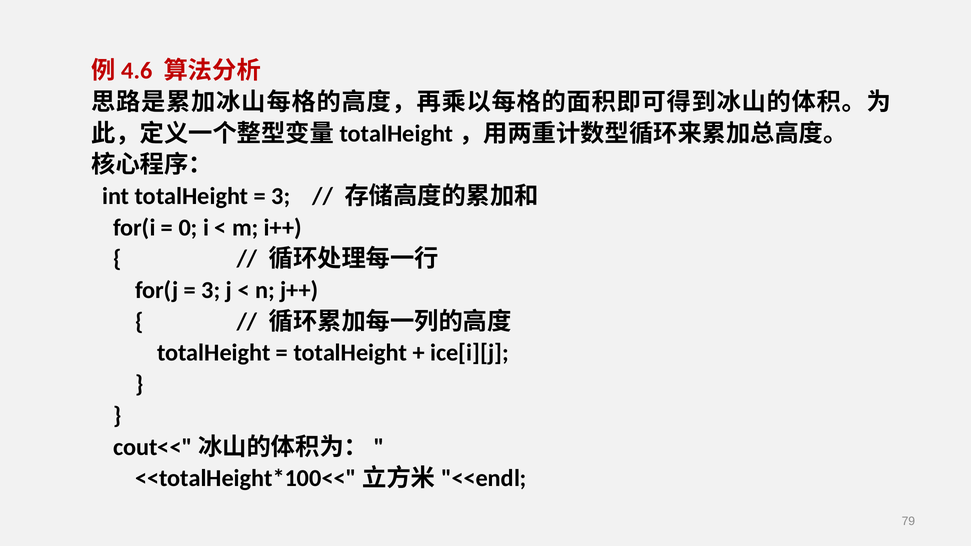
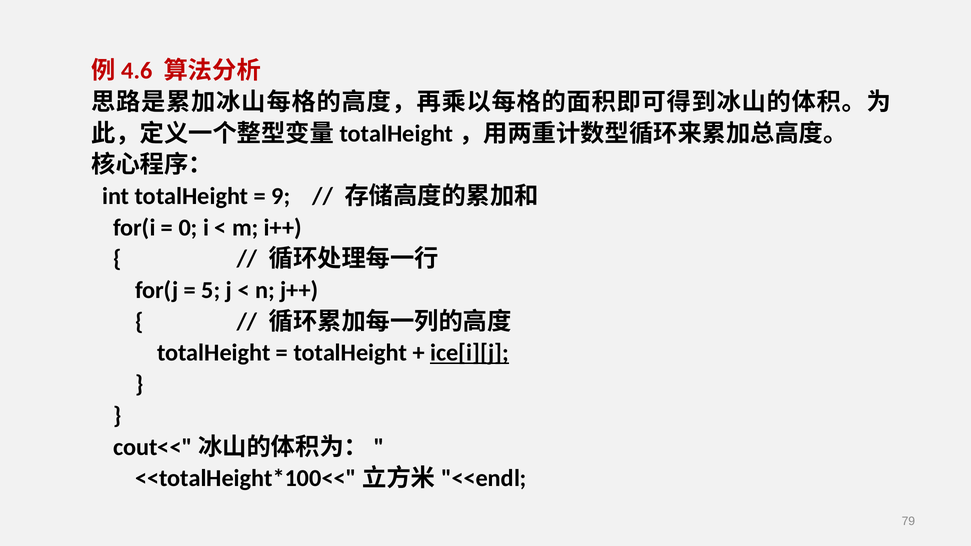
3 at (281, 196): 3 -> 9
3 at (211, 290): 3 -> 5
ice[i][j underline: none -> present
